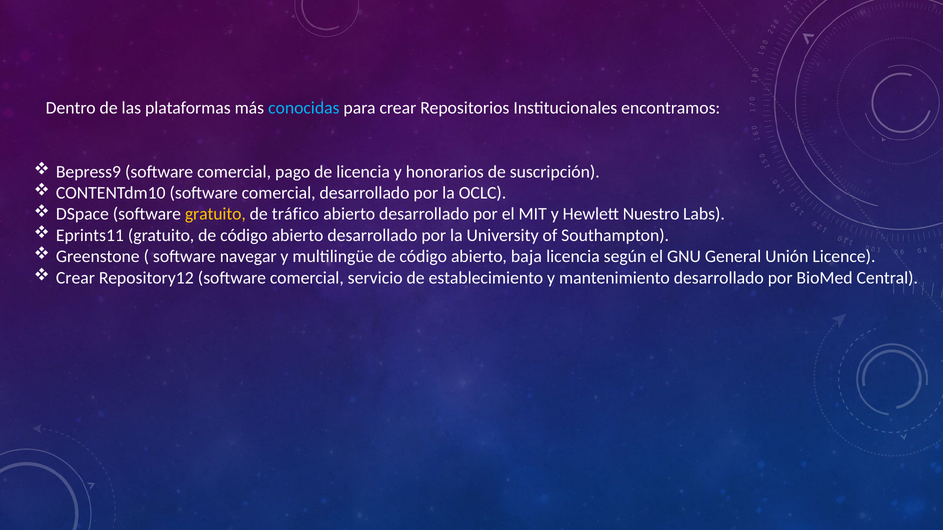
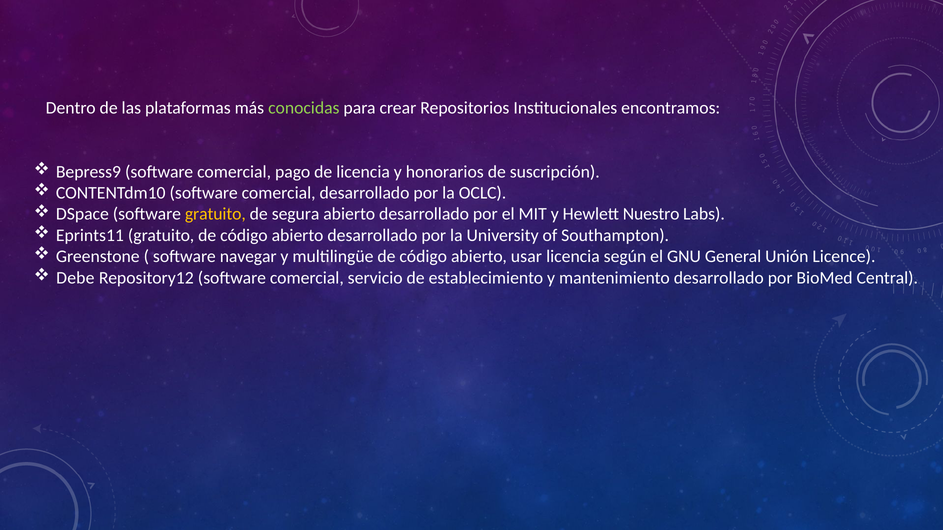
conocidas colour: light blue -> light green
tráfico: tráfico -> segura
baja: baja -> usar
Crear at (75, 278): Crear -> Debe
